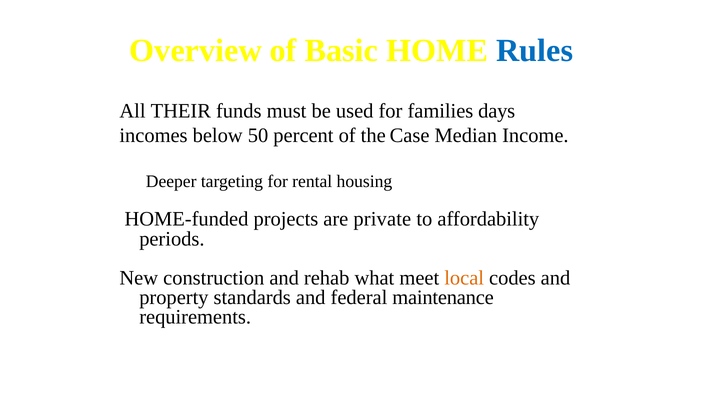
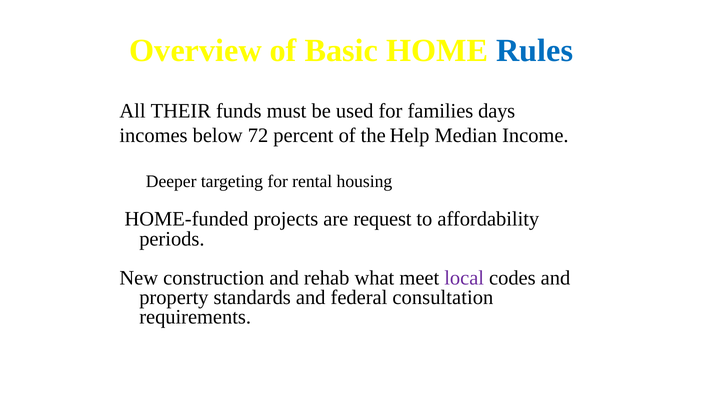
50: 50 -> 72
Case: Case -> Help
private: private -> request
local colour: orange -> purple
maintenance: maintenance -> consultation
